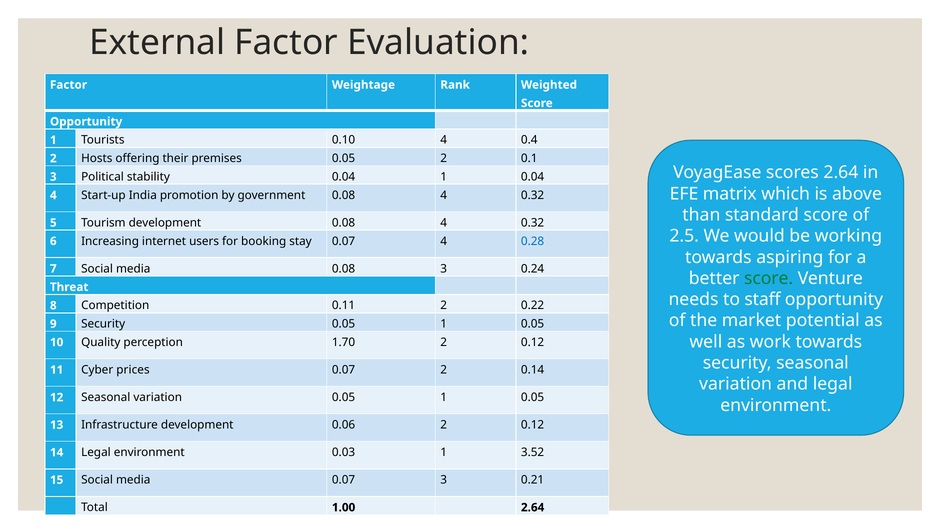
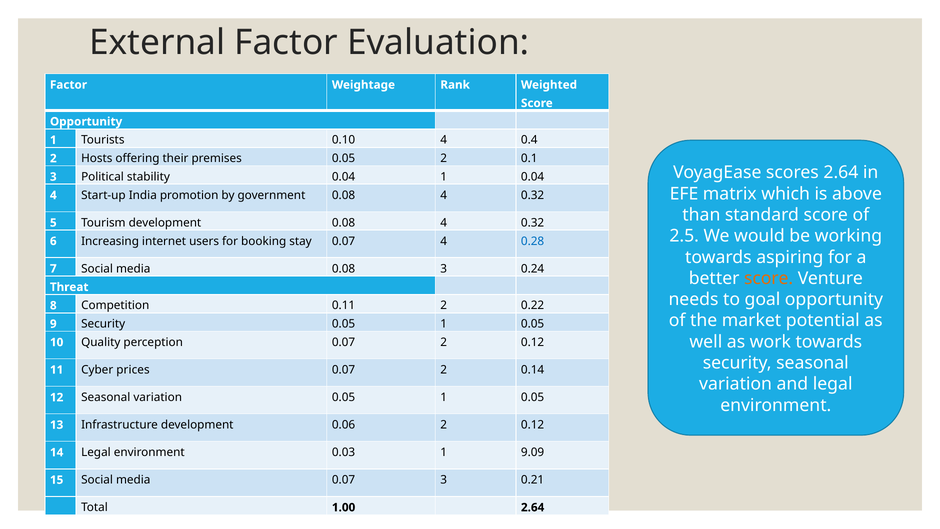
score at (769, 278) colour: green -> orange
staff: staff -> goal
perception 1.70: 1.70 -> 0.07
3.52: 3.52 -> 9.09
